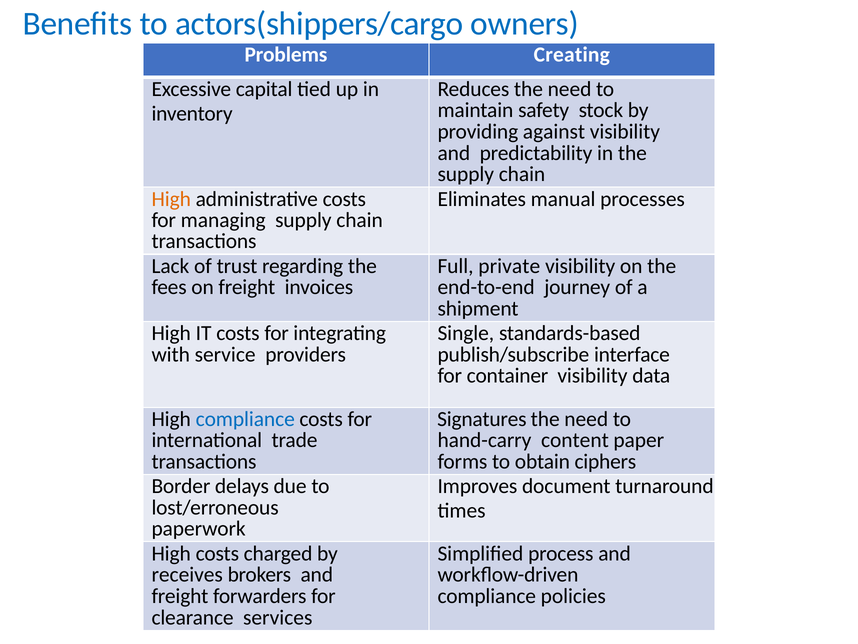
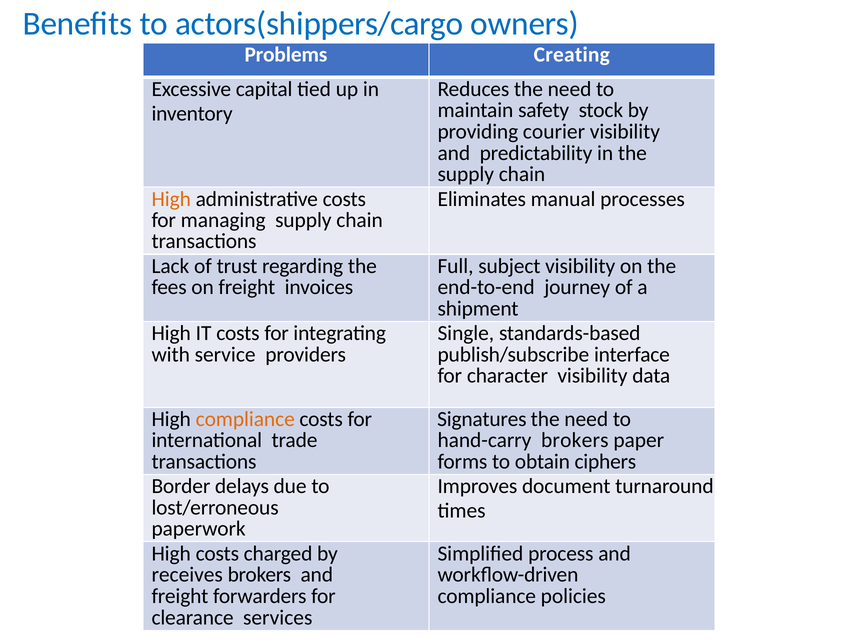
against: against -> courier
private: private -> subject
container: container -> character
compliance at (245, 419) colour: blue -> orange
hand-carry content: content -> brokers
